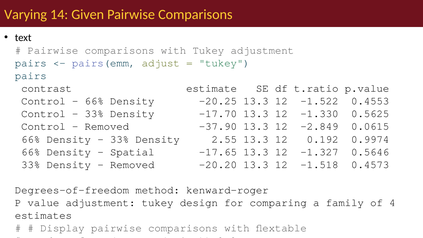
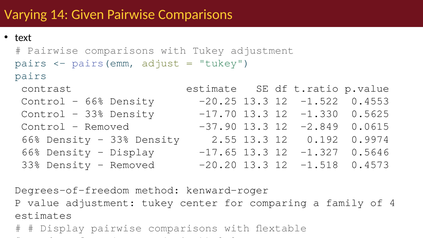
Spatial at (132, 152): Spatial -> Display
design: design -> center
